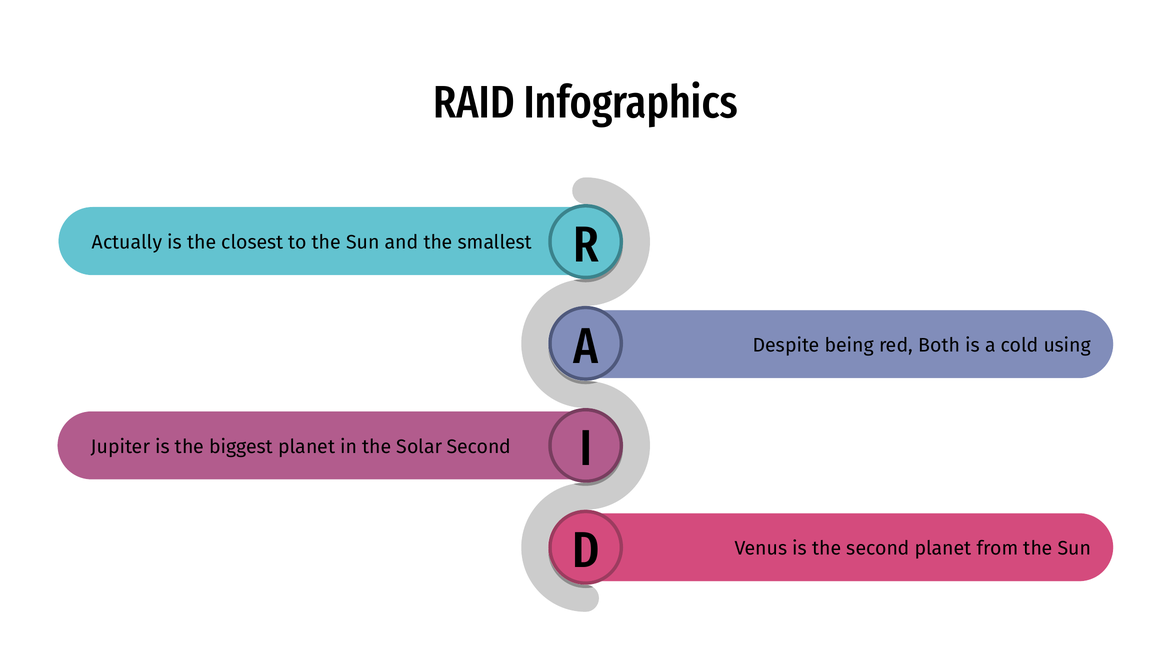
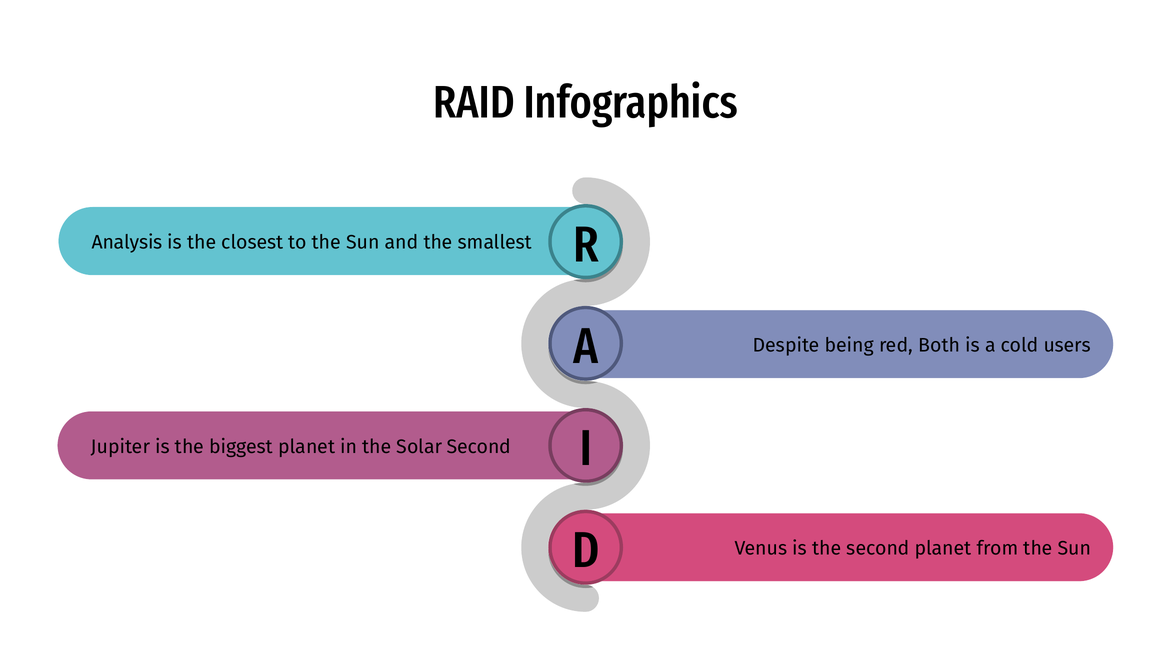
Actually: Actually -> Analysis
using: using -> users
